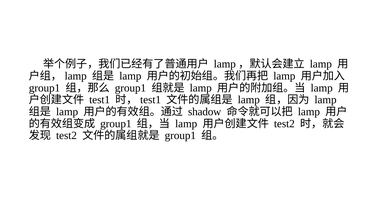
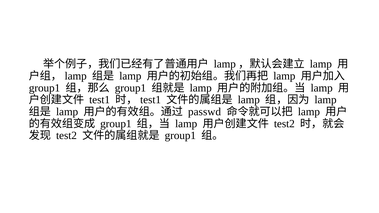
shadow: shadow -> passwd
